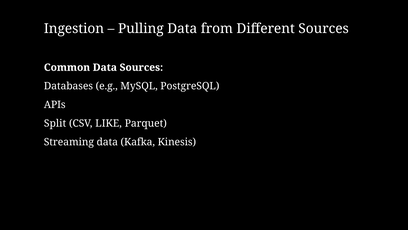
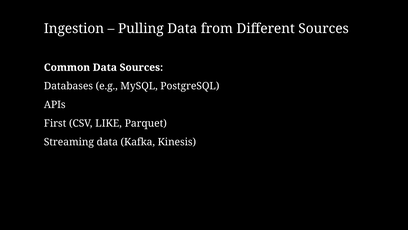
Split: Split -> First
